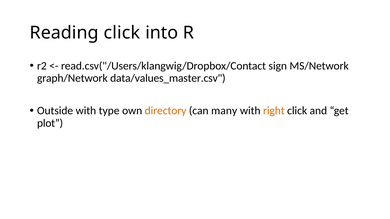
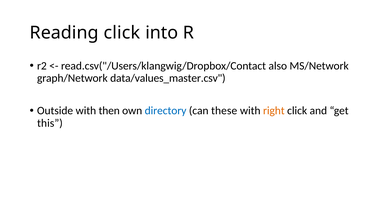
sign: sign -> also
type: type -> then
directory colour: orange -> blue
many: many -> these
plot: plot -> this
